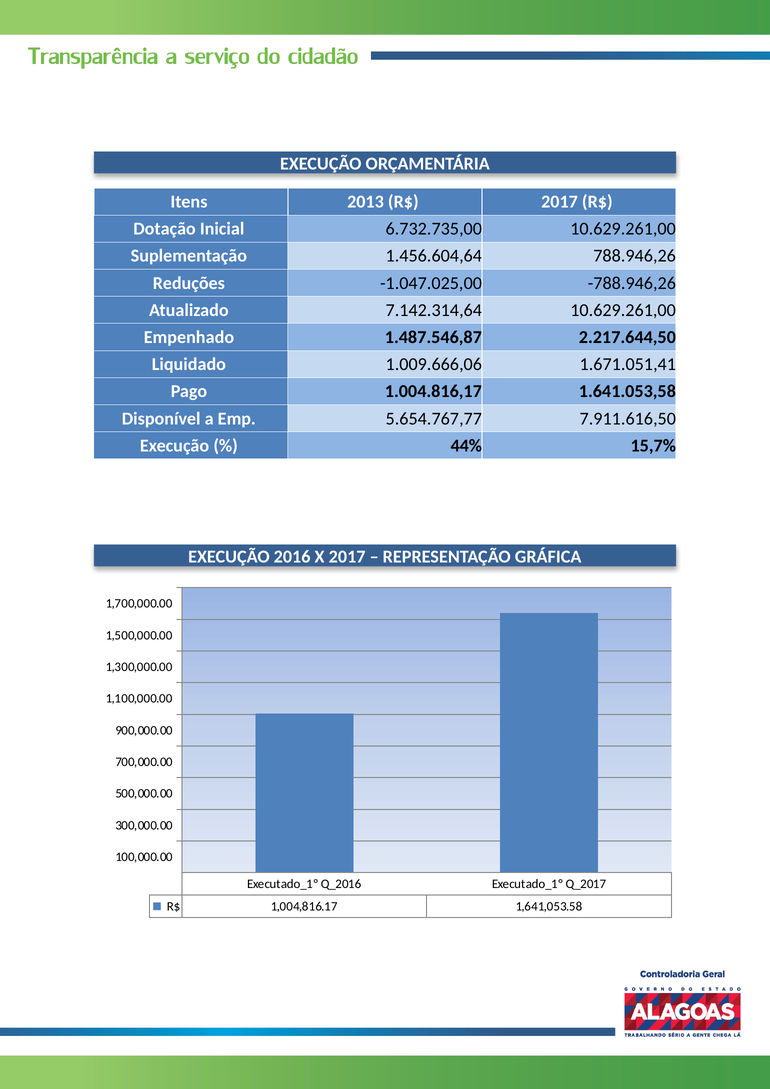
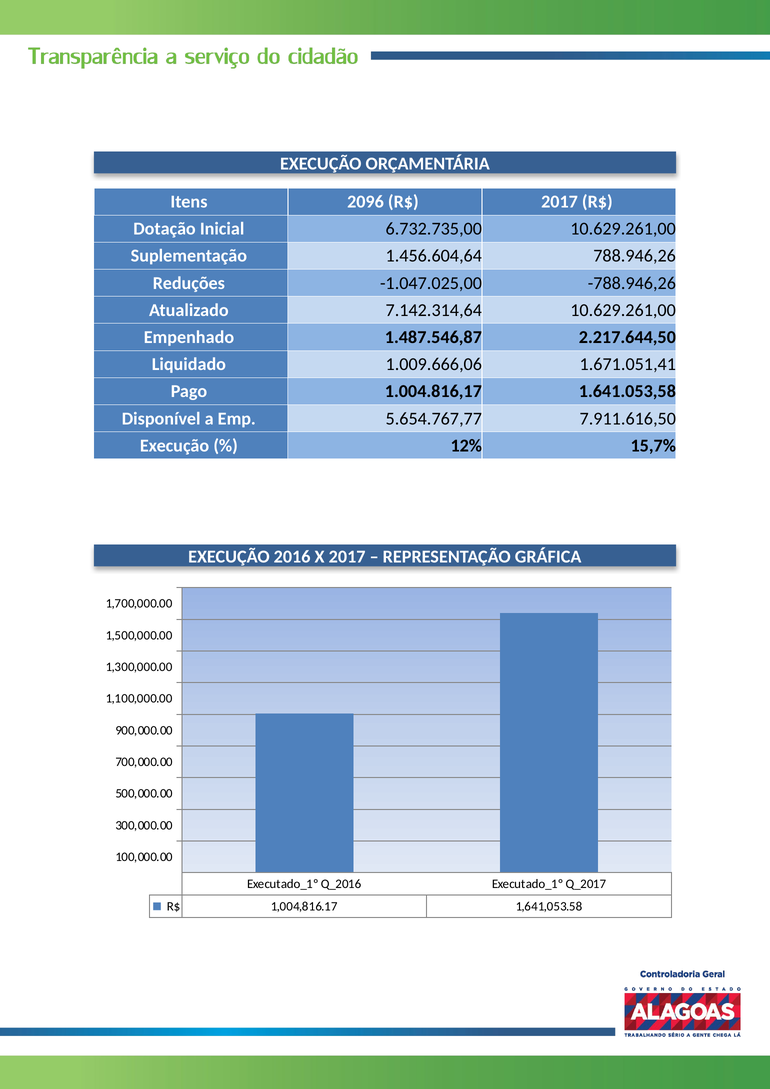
2013: 2013 -> 2096
44%: 44% -> 12%
